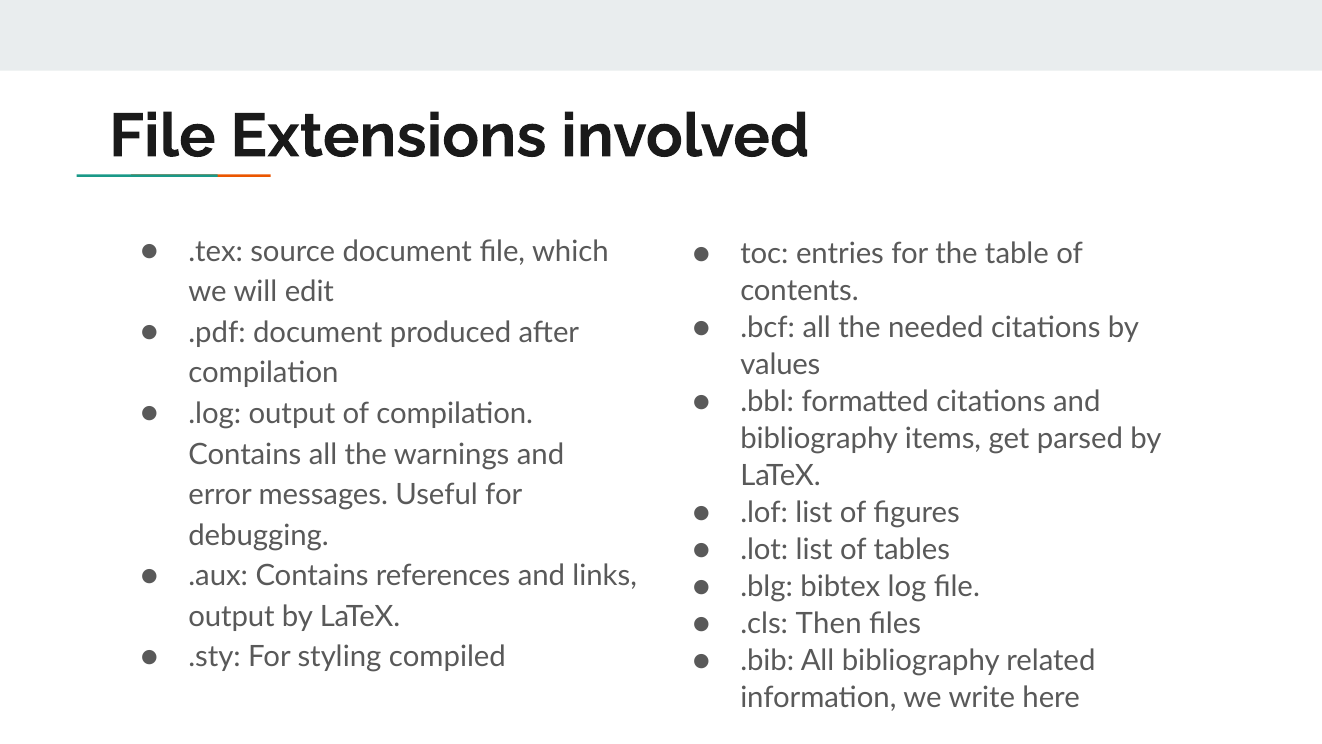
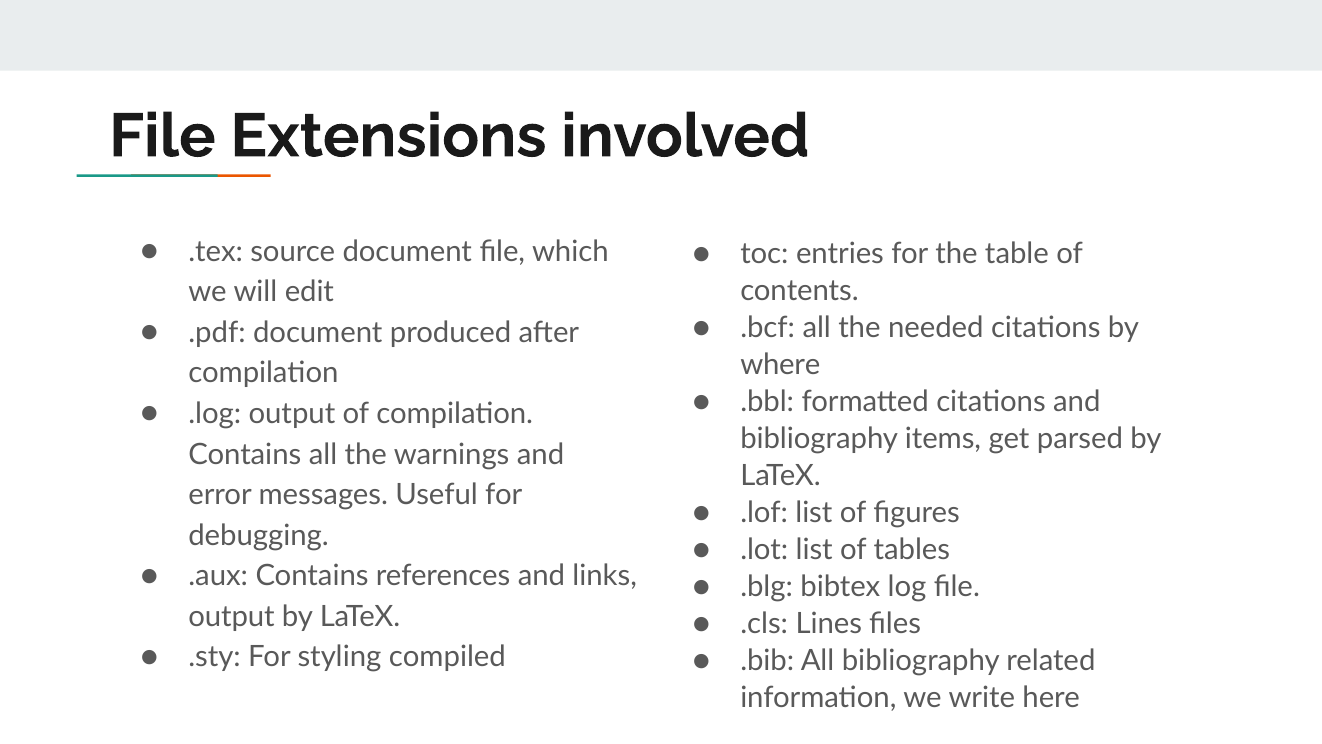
values: values -> where
Then: Then -> Lines
